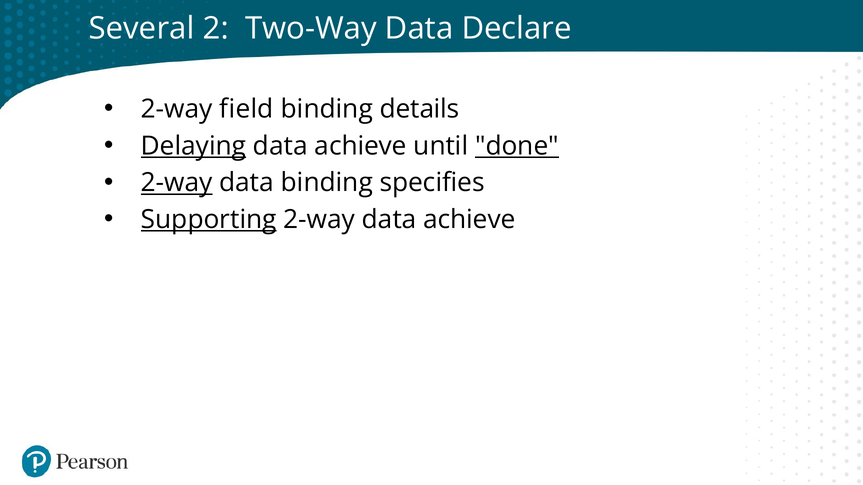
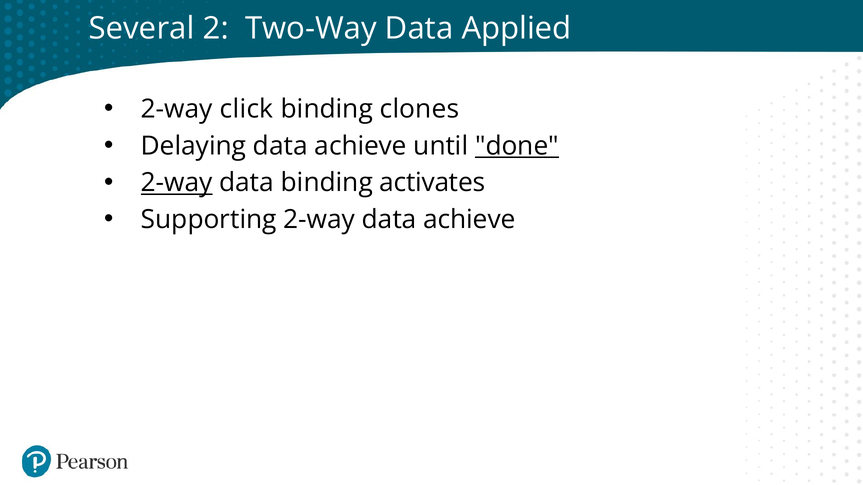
Declare: Declare -> Applied
2-way field: field -> click
details: details -> clones
Delaying underline: present -> none
specifies: specifies -> activates
Supporting underline: present -> none
